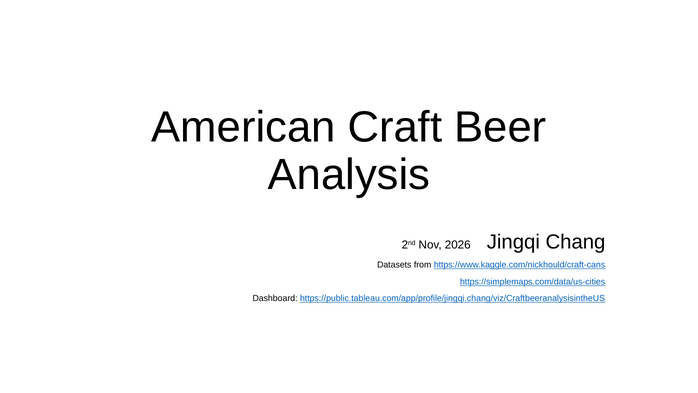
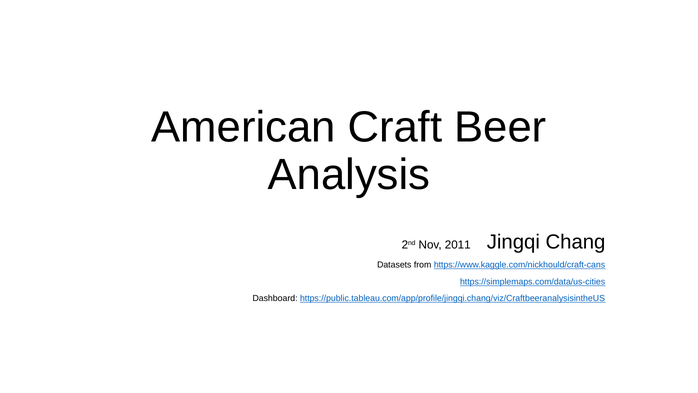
2026: 2026 -> 2011
